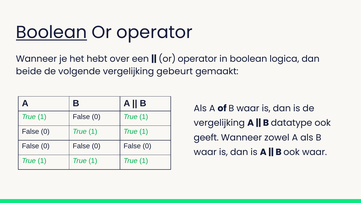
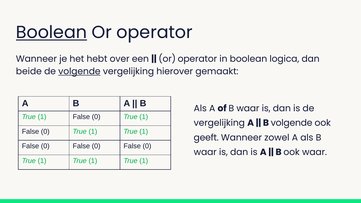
volgende at (79, 71) underline: none -> present
gebeurt: gebeurt -> hierover
B datatype: datatype -> volgende
